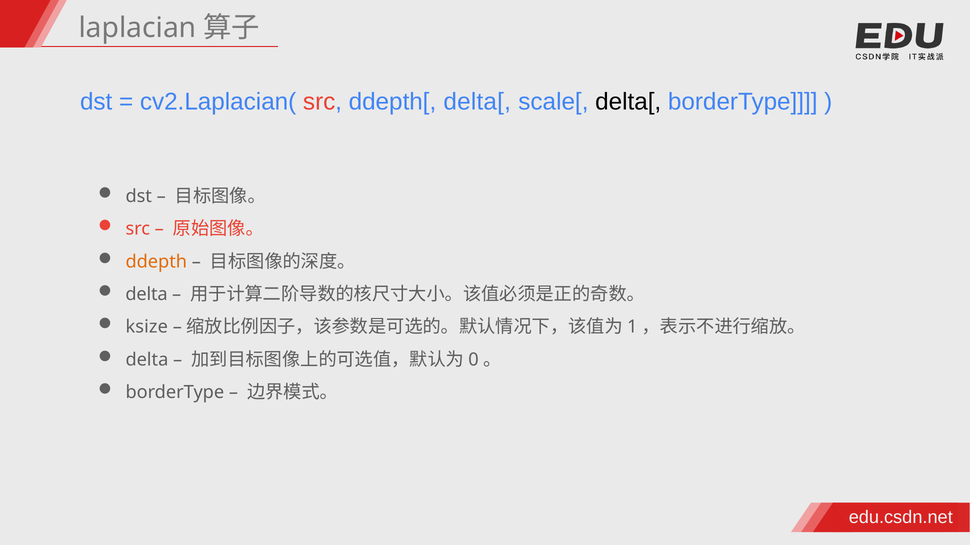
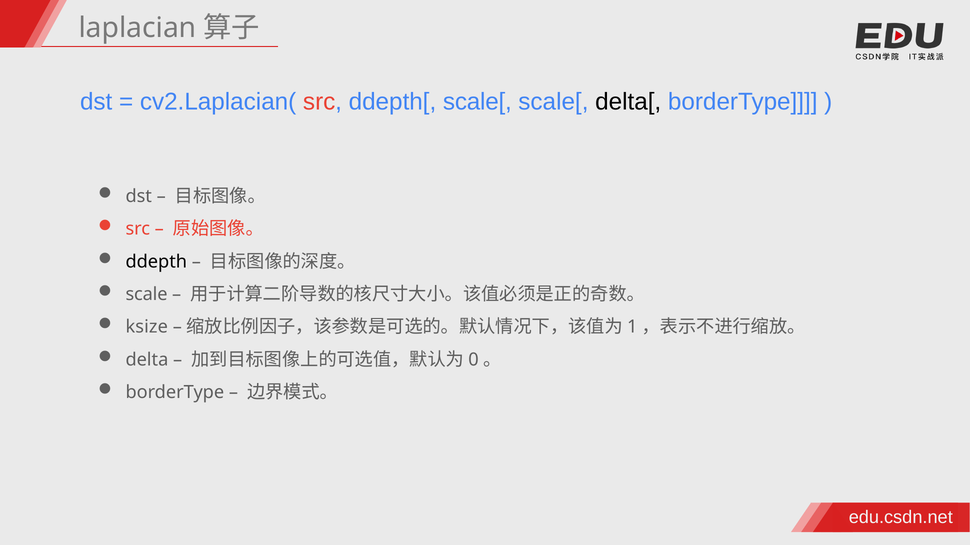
ddepth[ delta[: delta[ -> scale[
ddepth colour: orange -> black
delta at (147, 295): delta -> scale
